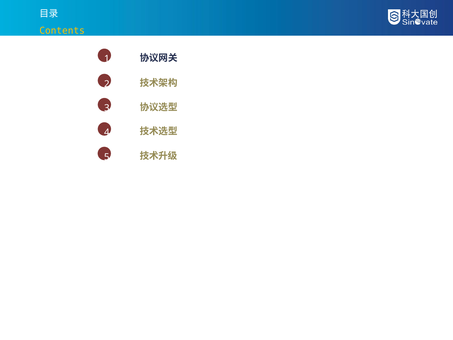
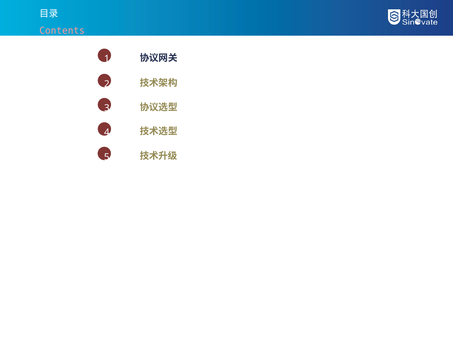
Contents colour: yellow -> pink
